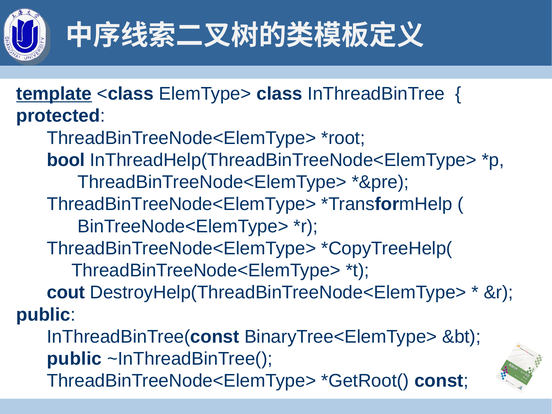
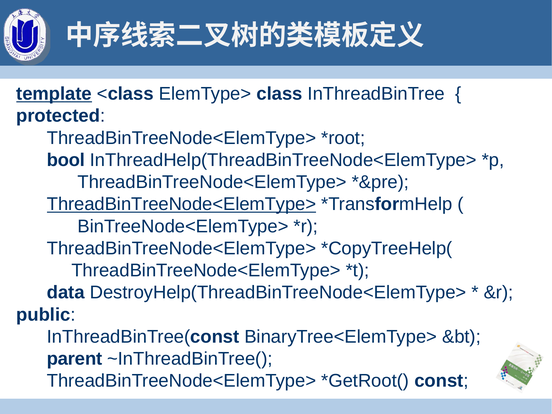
ThreadBinTreeNode<ElemType> at (182, 204) underline: none -> present
cout: cout -> data
public at (74, 359): public -> parent
